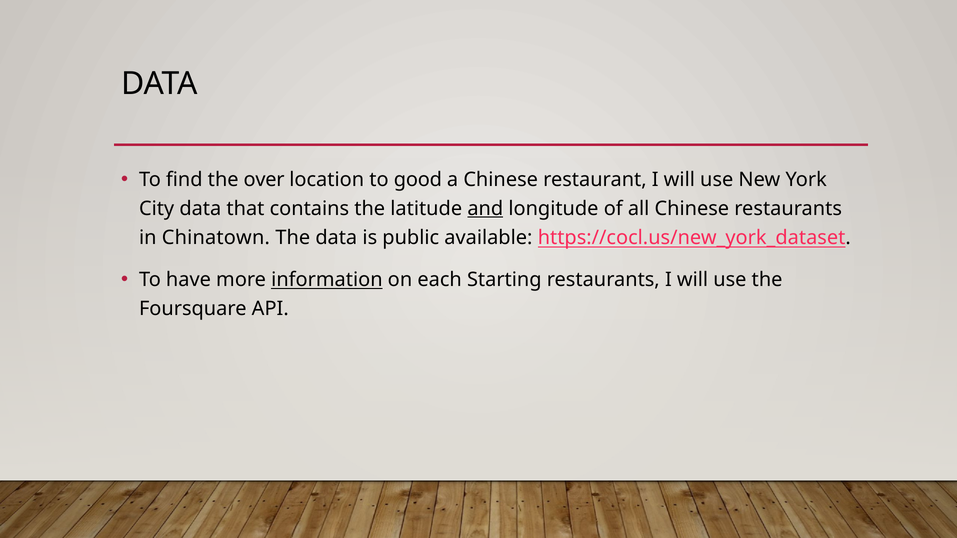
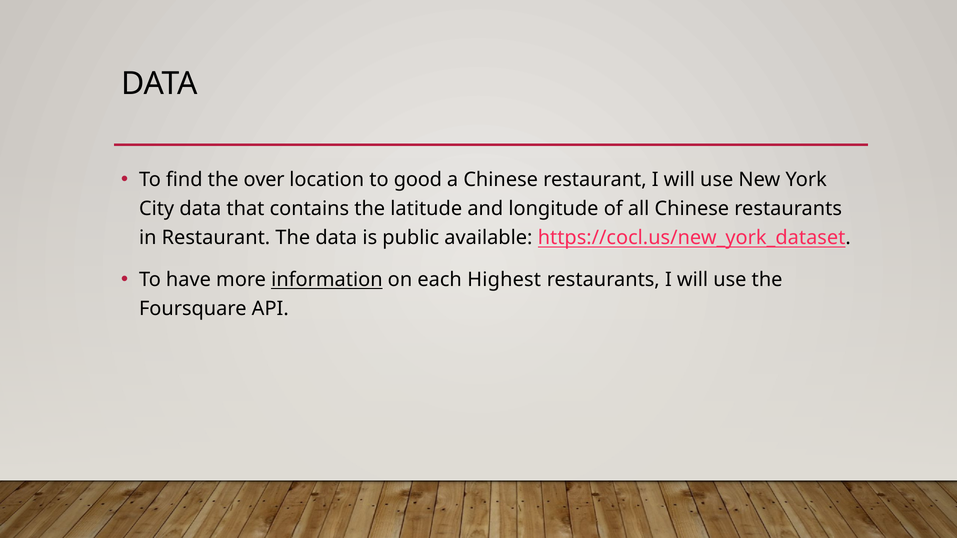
and underline: present -> none
in Chinatown: Chinatown -> Restaurant
Starting: Starting -> Highest
